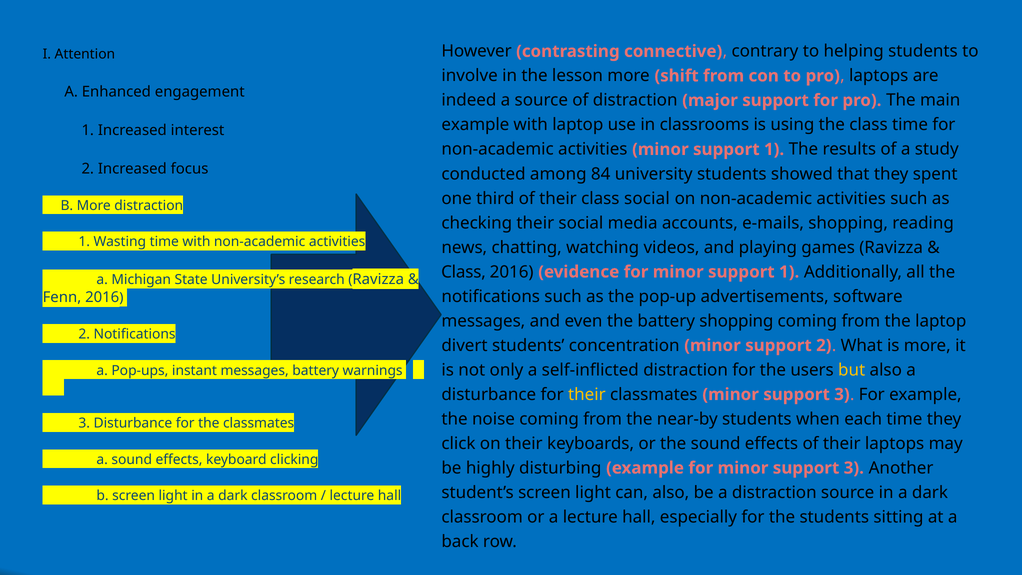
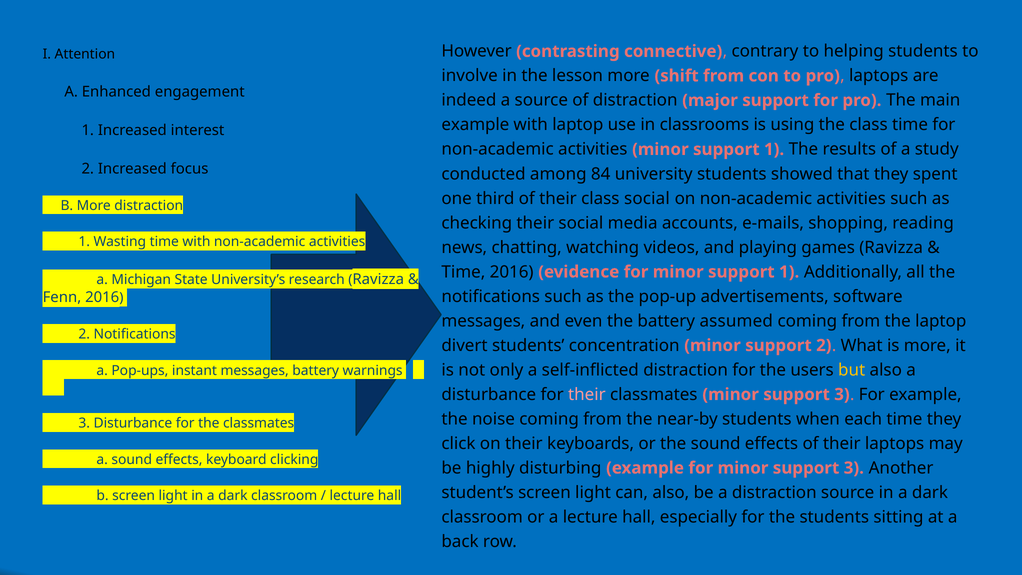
Class at (464, 272): Class -> Time
battery shopping: shopping -> assumed
their at (587, 394) colour: yellow -> pink
